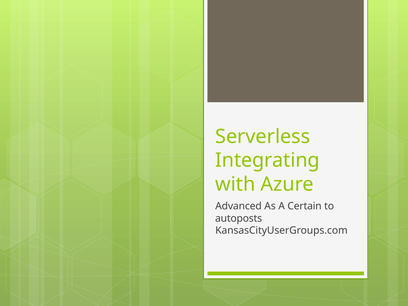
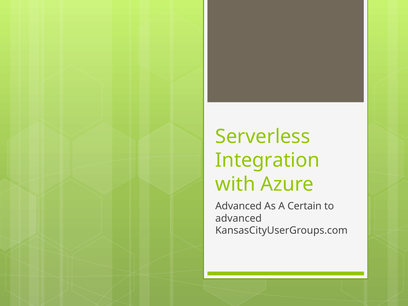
Integrating: Integrating -> Integration
autoposts at (239, 218): autoposts -> advanced
